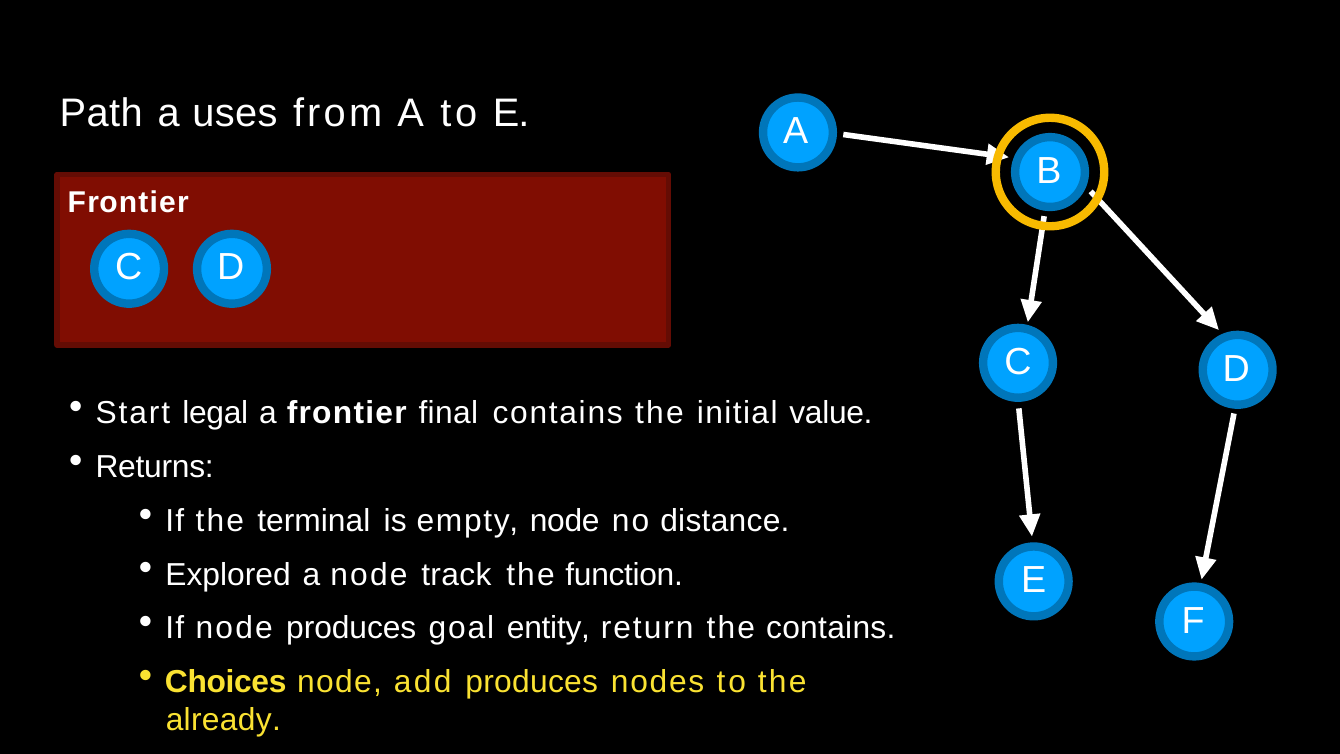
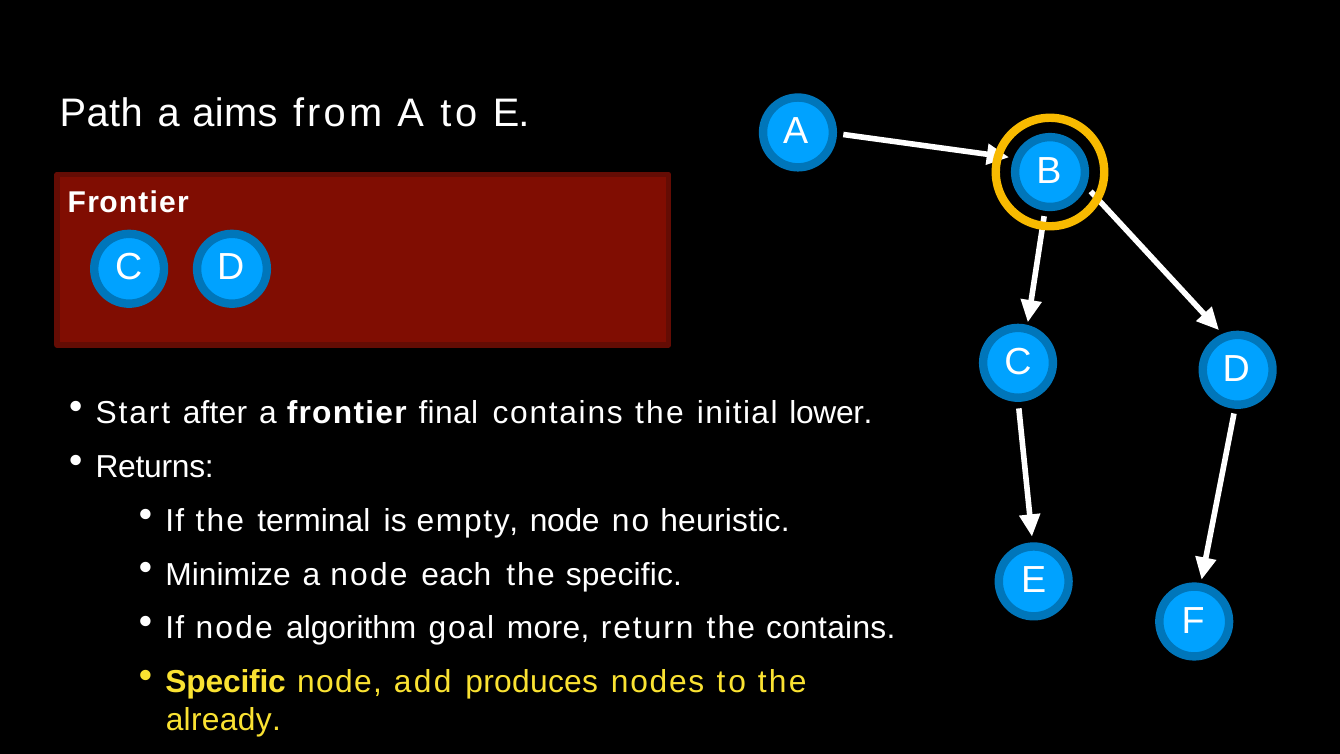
uses: uses -> aims
legal: legal -> after
value: value -> lower
distance: distance -> heuristic
Explored: Explored -> Minimize
track: track -> each
the function: function -> specific
node produces: produces -> algorithm
entity: entity -> more
Choices at (226, 682): Choices -> Specific
